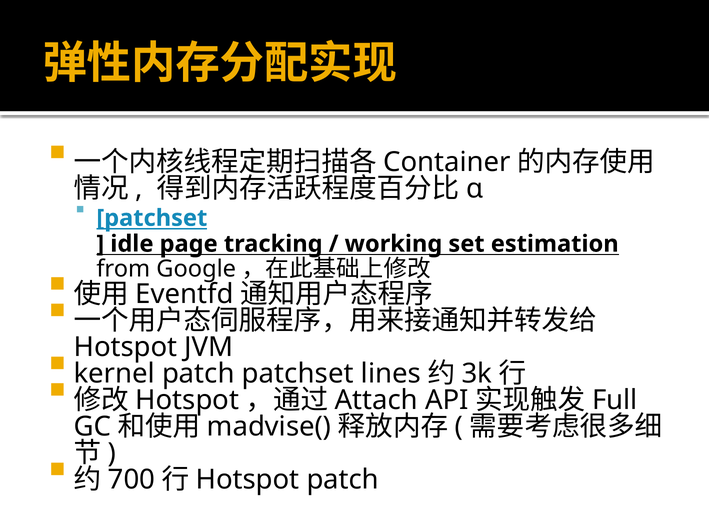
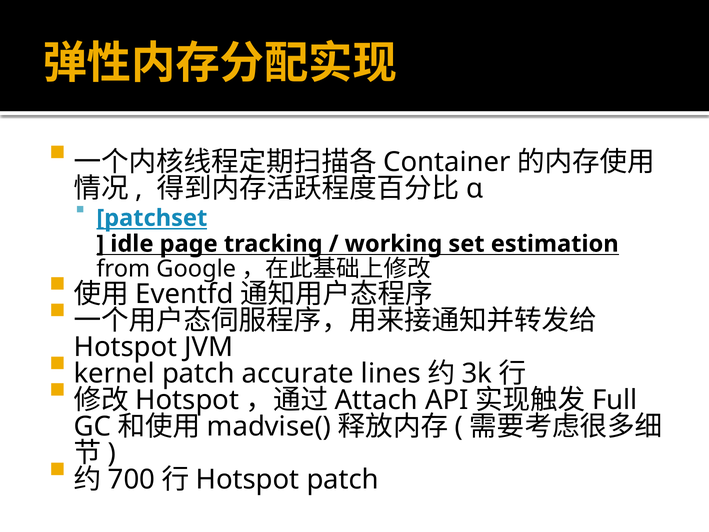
patch patchset: patchset -> accurate
